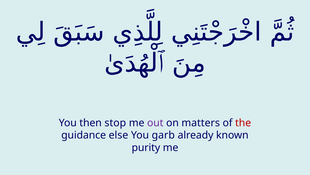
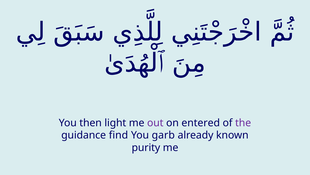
stop: stop -> light
matters: matters -> entered
the colour: red -> purple
else: else -> find
